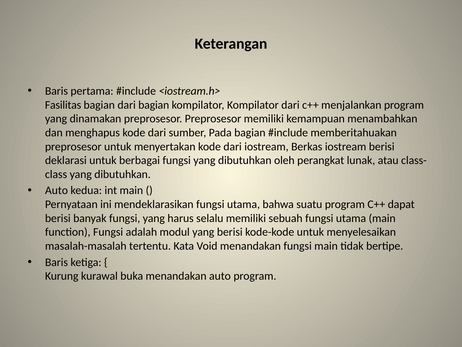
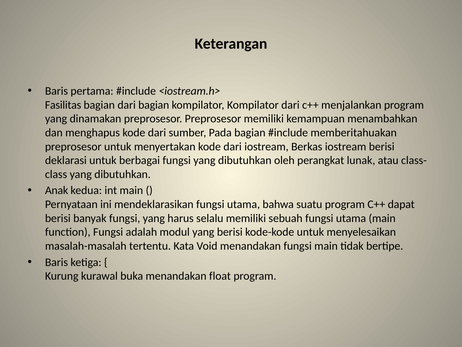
Auto at (57, 190): Auto -> Anak
menandakan auto: auto -> float
